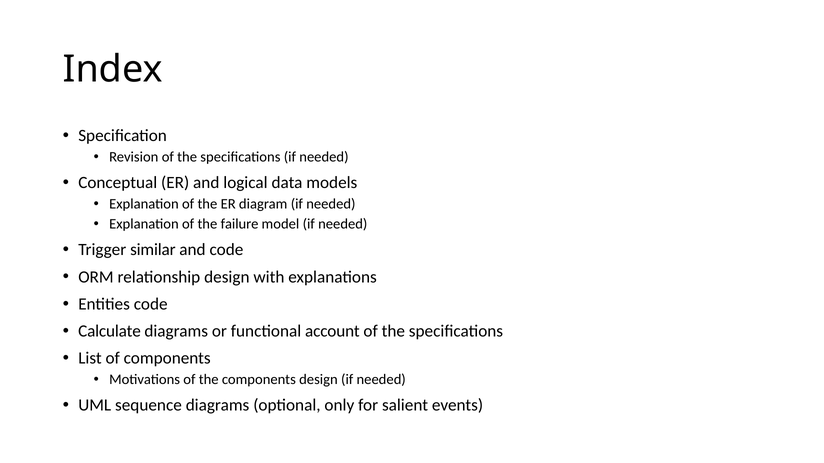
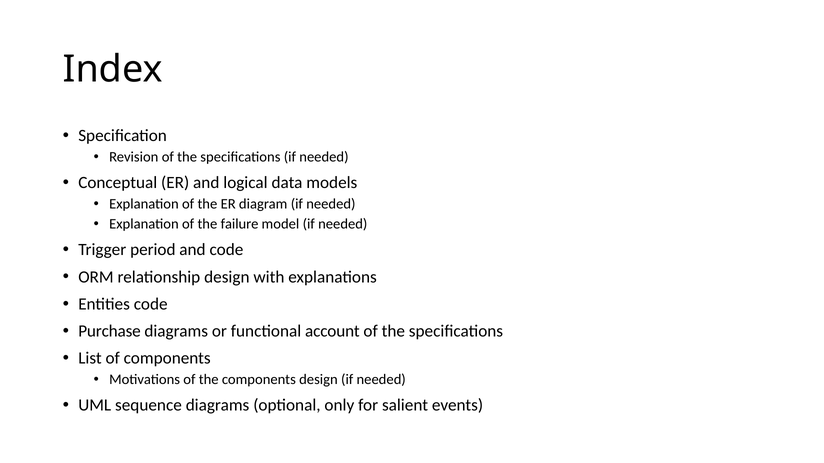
similar: similar -> period
Calculate: Calculate -> Purchase
